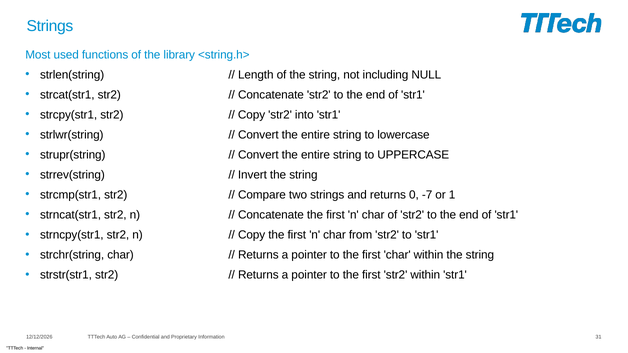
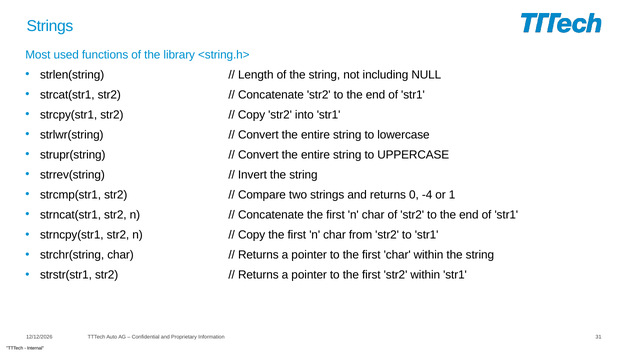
-7: -7 -> -4
